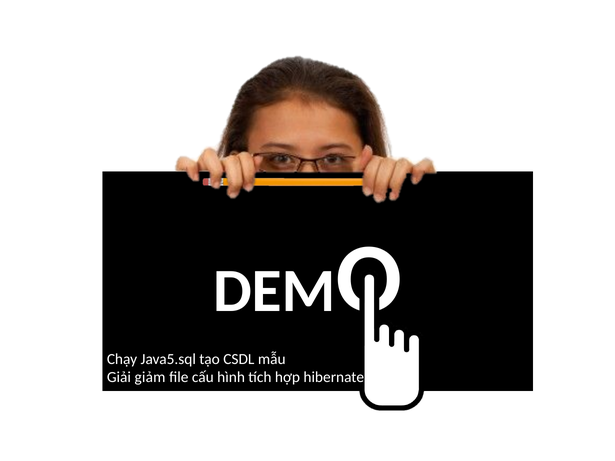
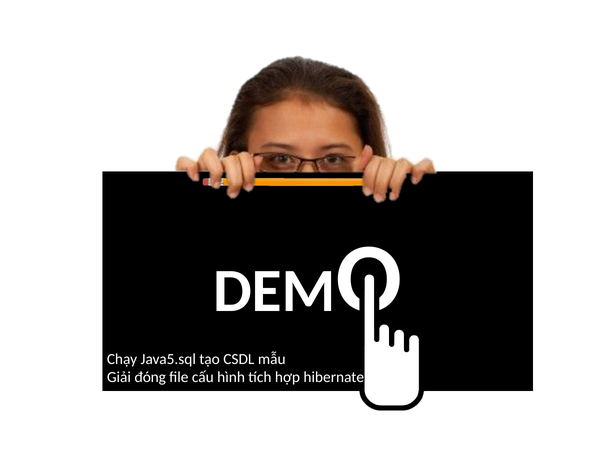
giảm: giảm -> đóng
